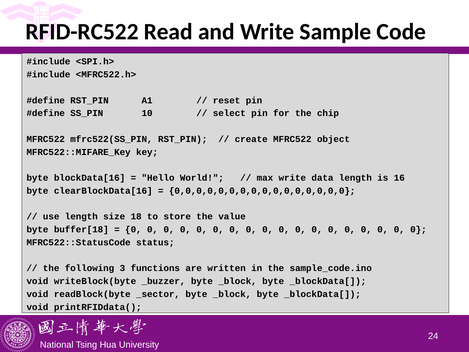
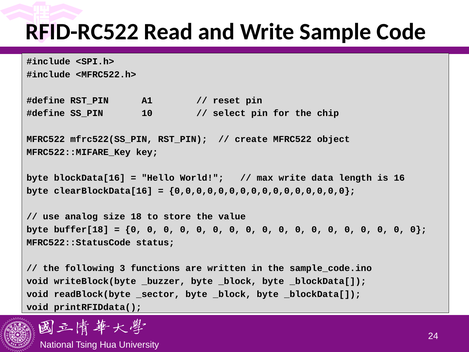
use length: length -> analog
